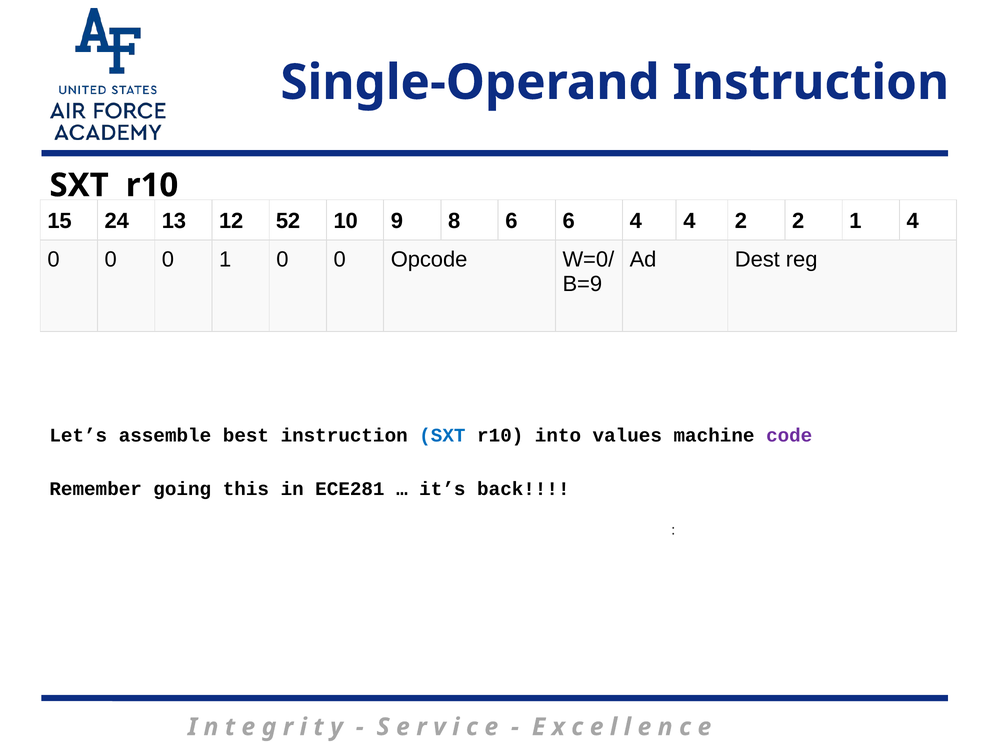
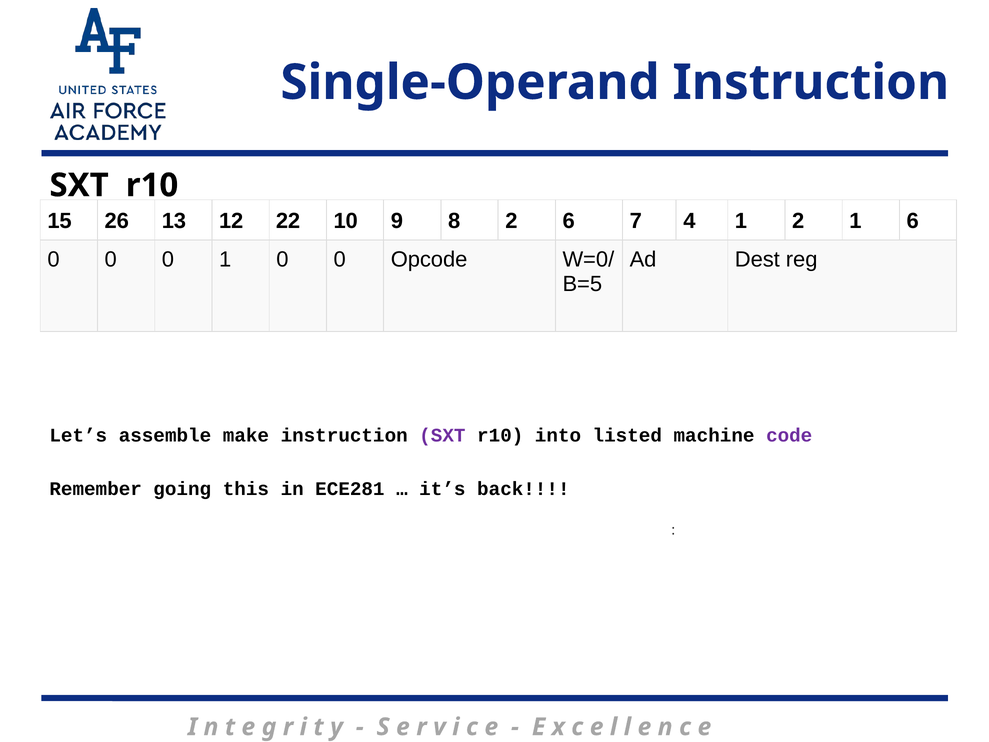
24: 24 -> 26
52: 52 -> 22
8 6: 6 -> 2
6 4: 4 -> 7
4 2: 2 -> 1
1 4: 4 -> 6
B=9: B=9 -> B=5
best: best -> make
SXT at (442, 435) colour: blue -> purple
values: values -> listed
